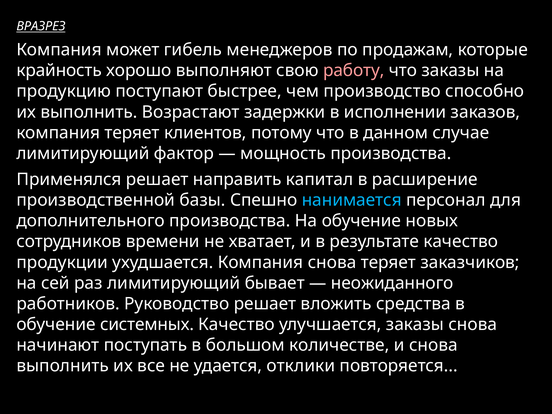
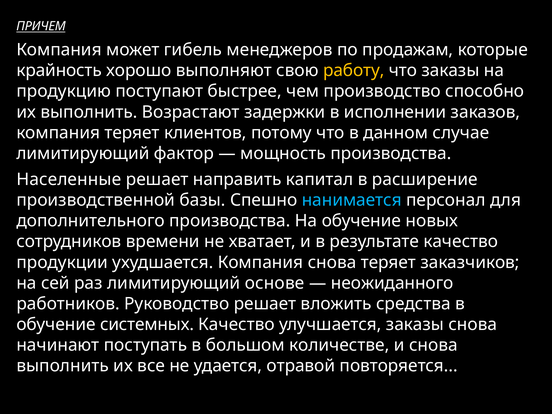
ВРАЗРЕЗ: ВРАЗРЕЗ -> ПРИЧЕМ
работу colour: pink -> yellow
Применялся: Применялся -> Населенные
бывает: бывает -> основе
отклики: отклики -> отравой
